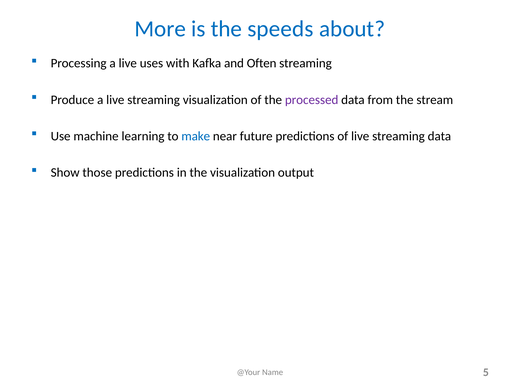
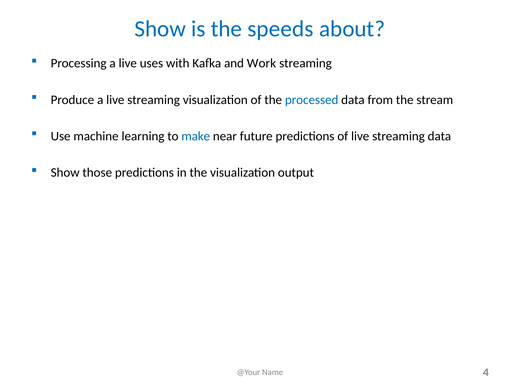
More at (160, 29): More -> Show
Often: Often -> Work
processed colour: purple -> blue
5: 5 -> 4
